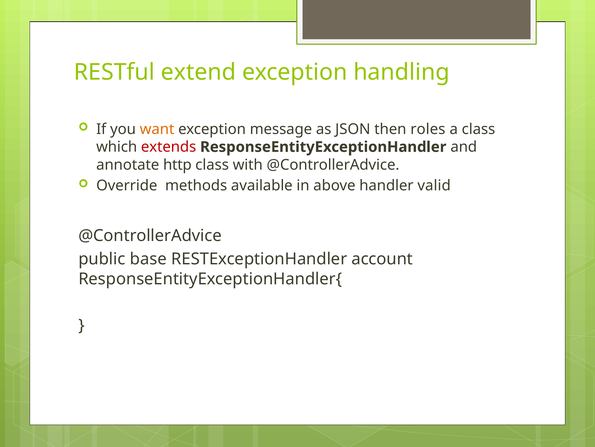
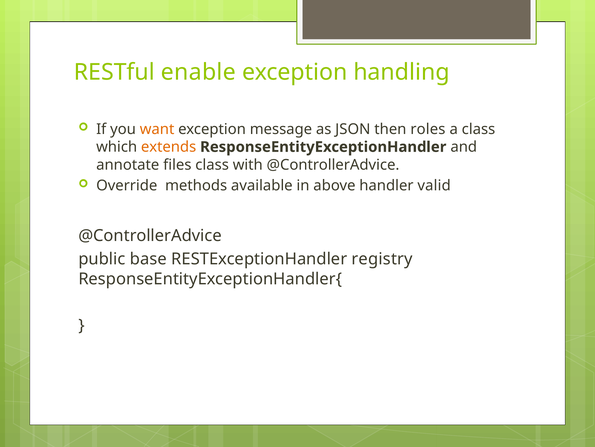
extend: extend -> enable
extends colour: red -> orange
http: http -> files
account: account -> registry
